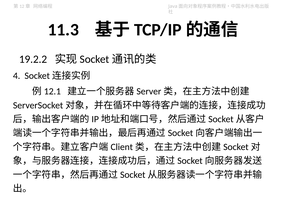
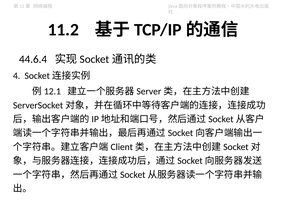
11.3: 11.3 -> 11.2
19.2.2: 19.2.2 -> 44.6.4
